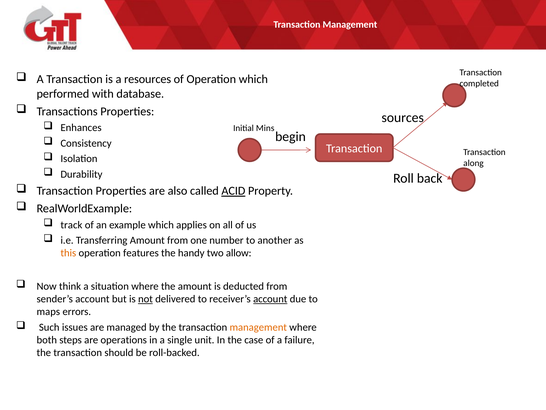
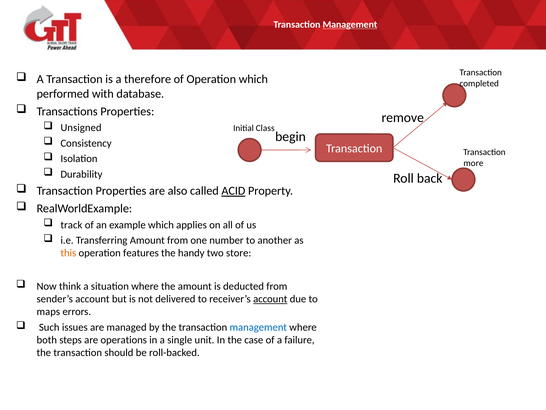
Management at (350, 25) underline: none -> present
resources: resources -> therefore
sources: sources -> remove
Enhances: Enhances -> Unsigned
Mins: Mins -> Class
along: along -> more
allow: allow -> store
not underline: present -> none
management at (258, 327) colour: orange -> blue
